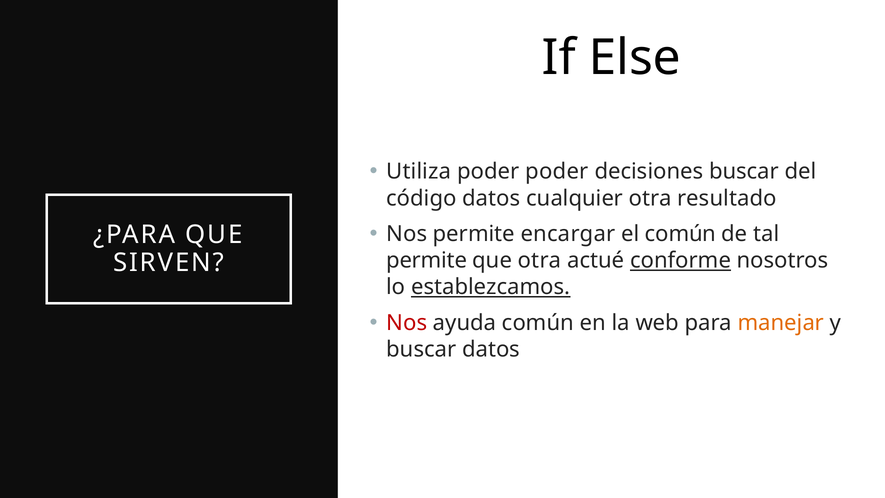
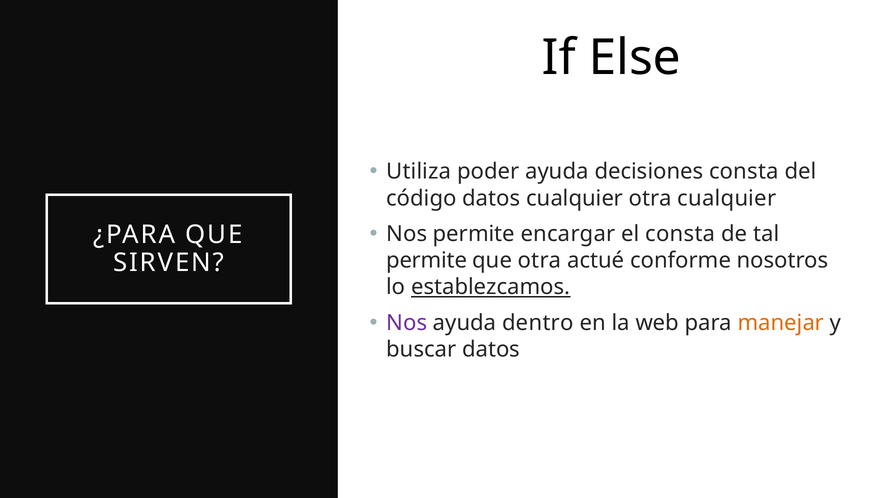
poder poder: poder -> ayuda
decisiones buscar: buscar -> consta
otra resultado: resultado -> cualquier
el común: común -> consta
conforme underline: present -> none
Nos at (407, 323) colour: red -> purple
ayuda común: común -> dentro
